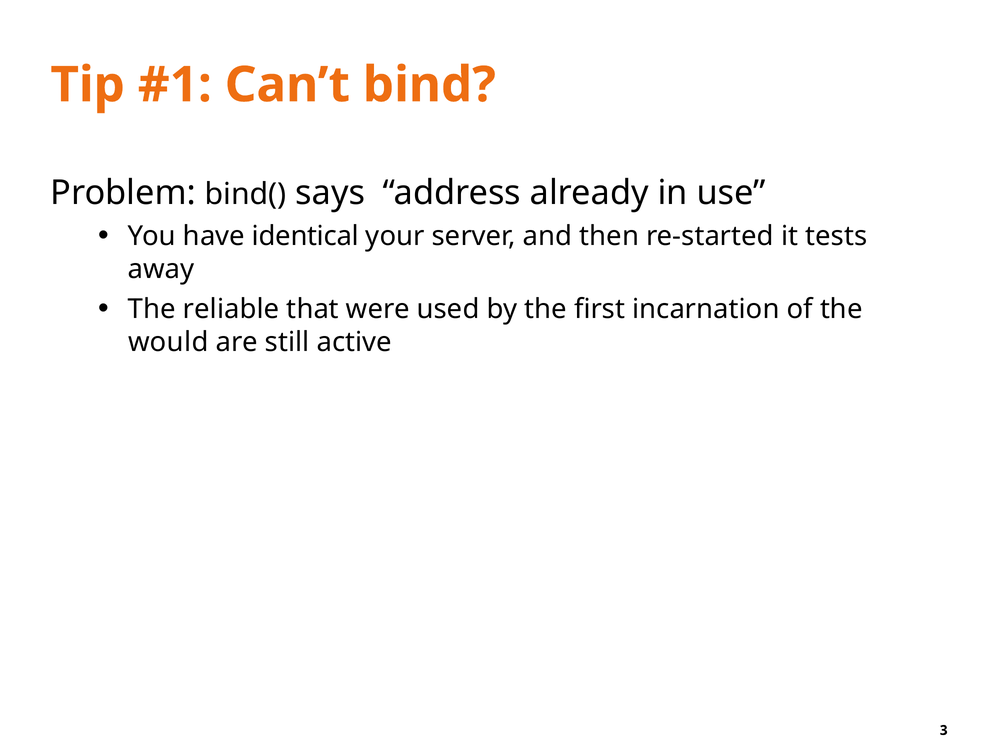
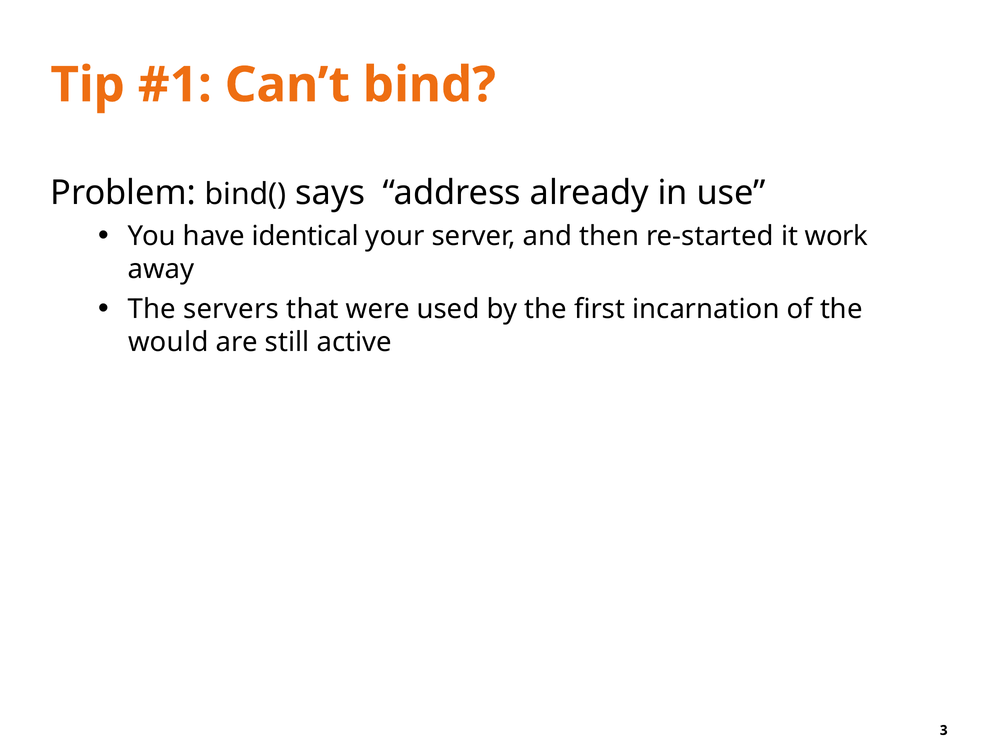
tests: tests -> work
reliable: reliable -> servers
